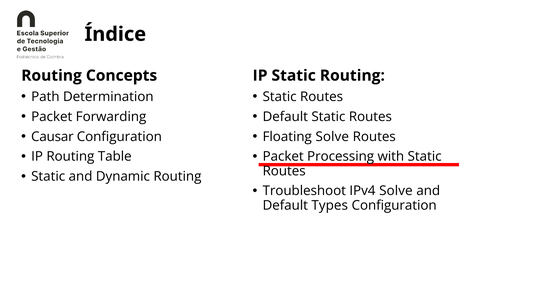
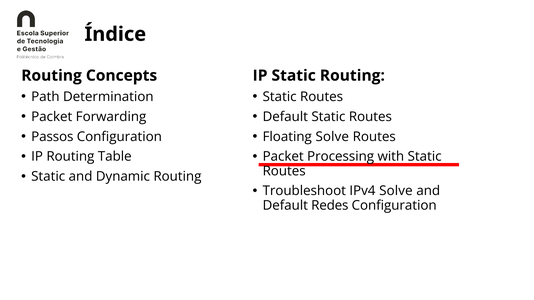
Causar: Causar -> Passos
Types: Types -> Redes
